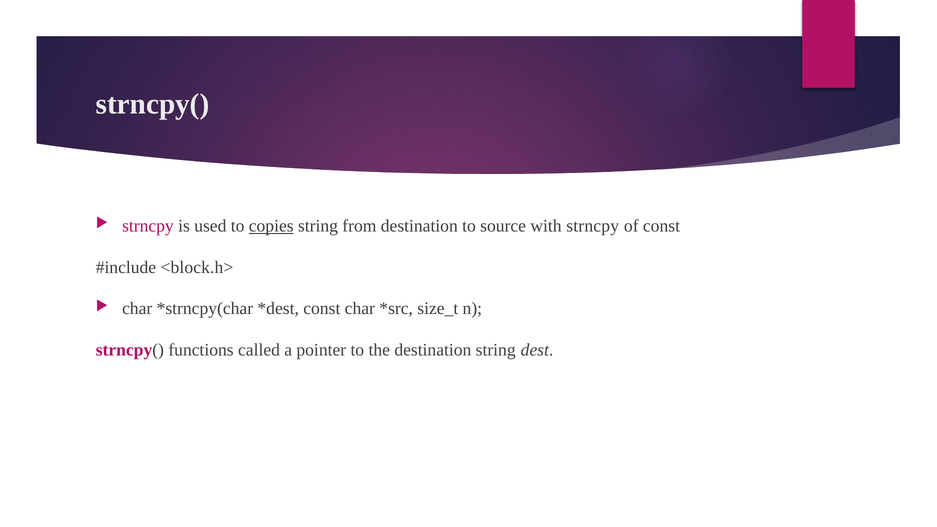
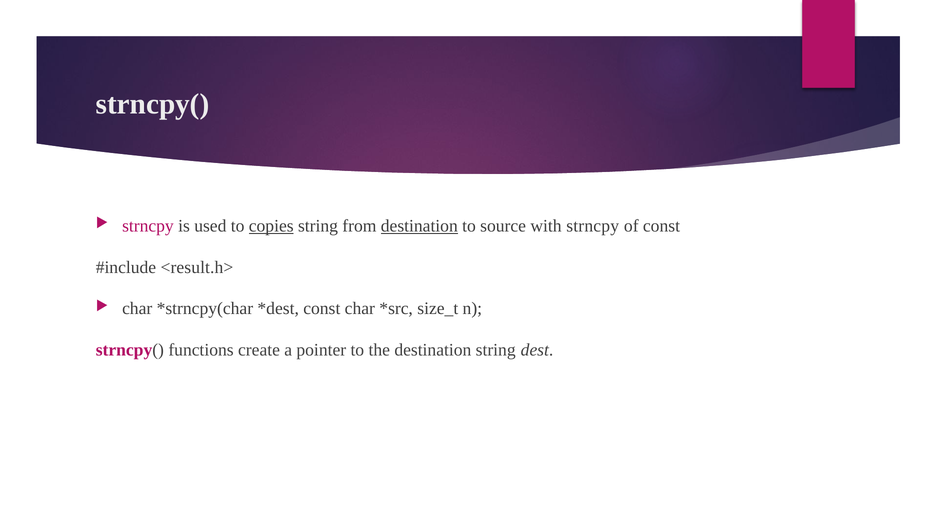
destination at (419, 226) underline: none -> present
<block.h>: <block.h> -> <result.h>
called: called -> create
